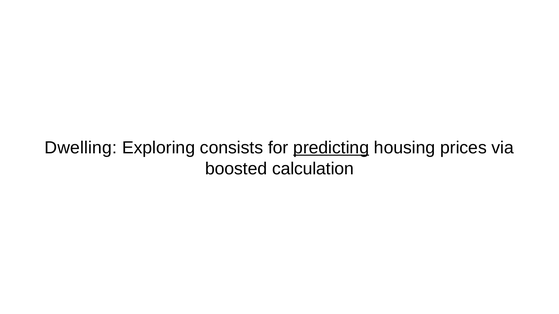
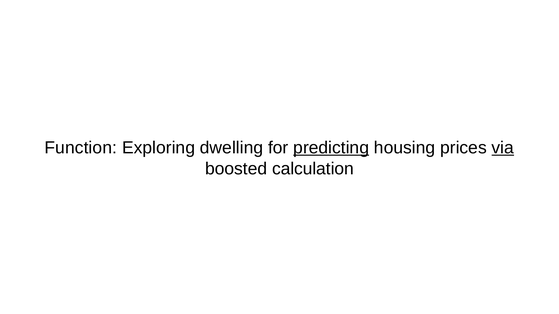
Dwelling: Dwelling -> Function
consists: consists -> dwelling
via underline: none -> present
